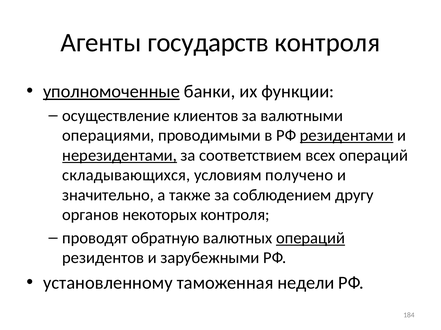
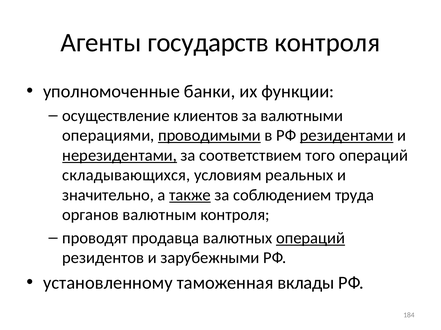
уполномоченные underline: present -> none
проводимыми underline: none -> present
всех: всех -> того
получено: получено -> реальных
также underline: none -> present
другу: другу -> труда
некоторых: некоторых -> валютным
обратную: обратную -> продавца
недели: недели -> вклады
